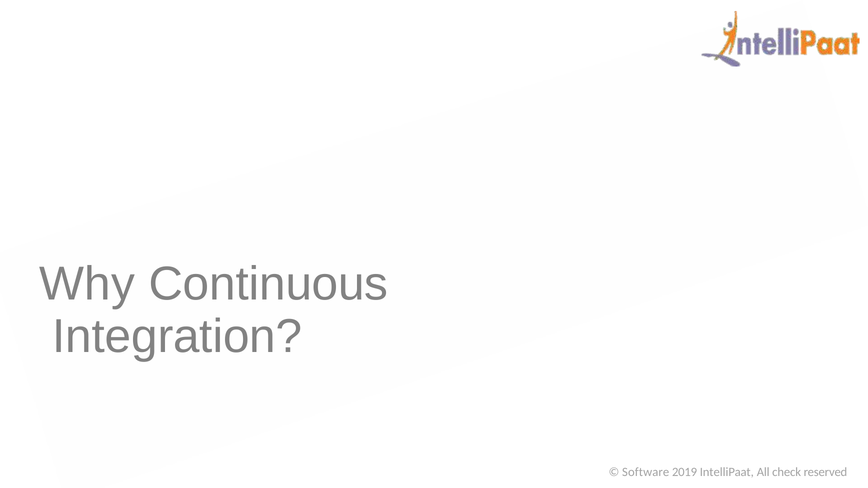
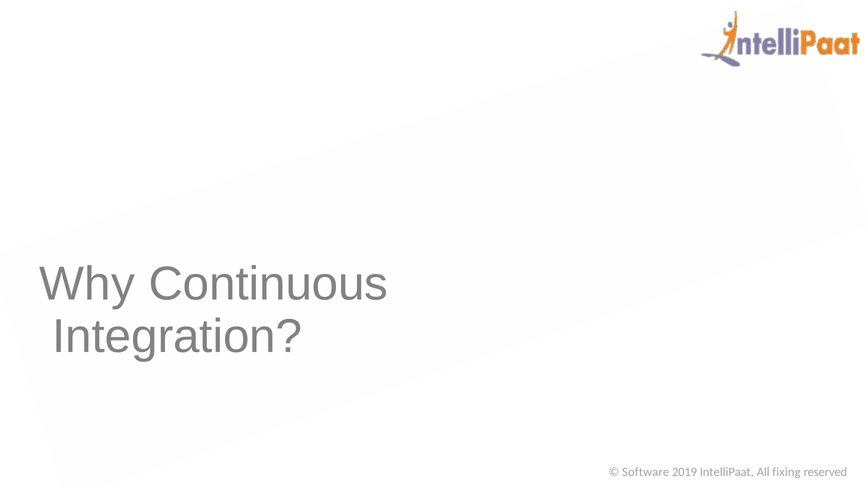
check: check -> fixing
